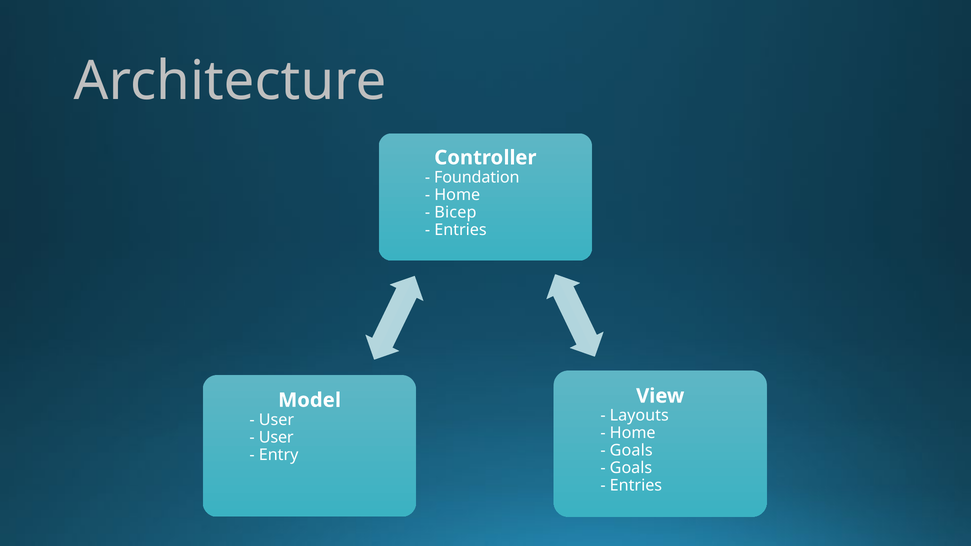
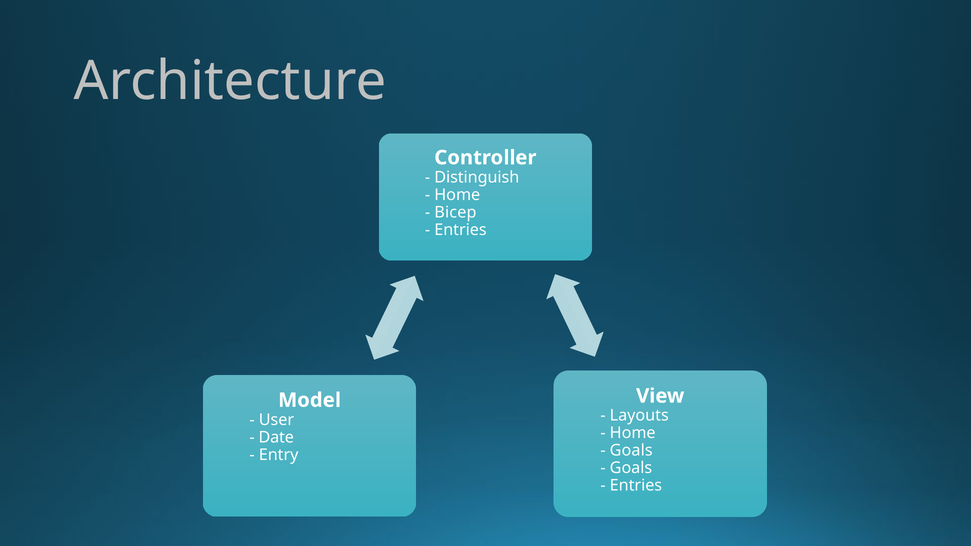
Foundation: Foundation -> Distinguish
User at (276, 437): User -> Date
